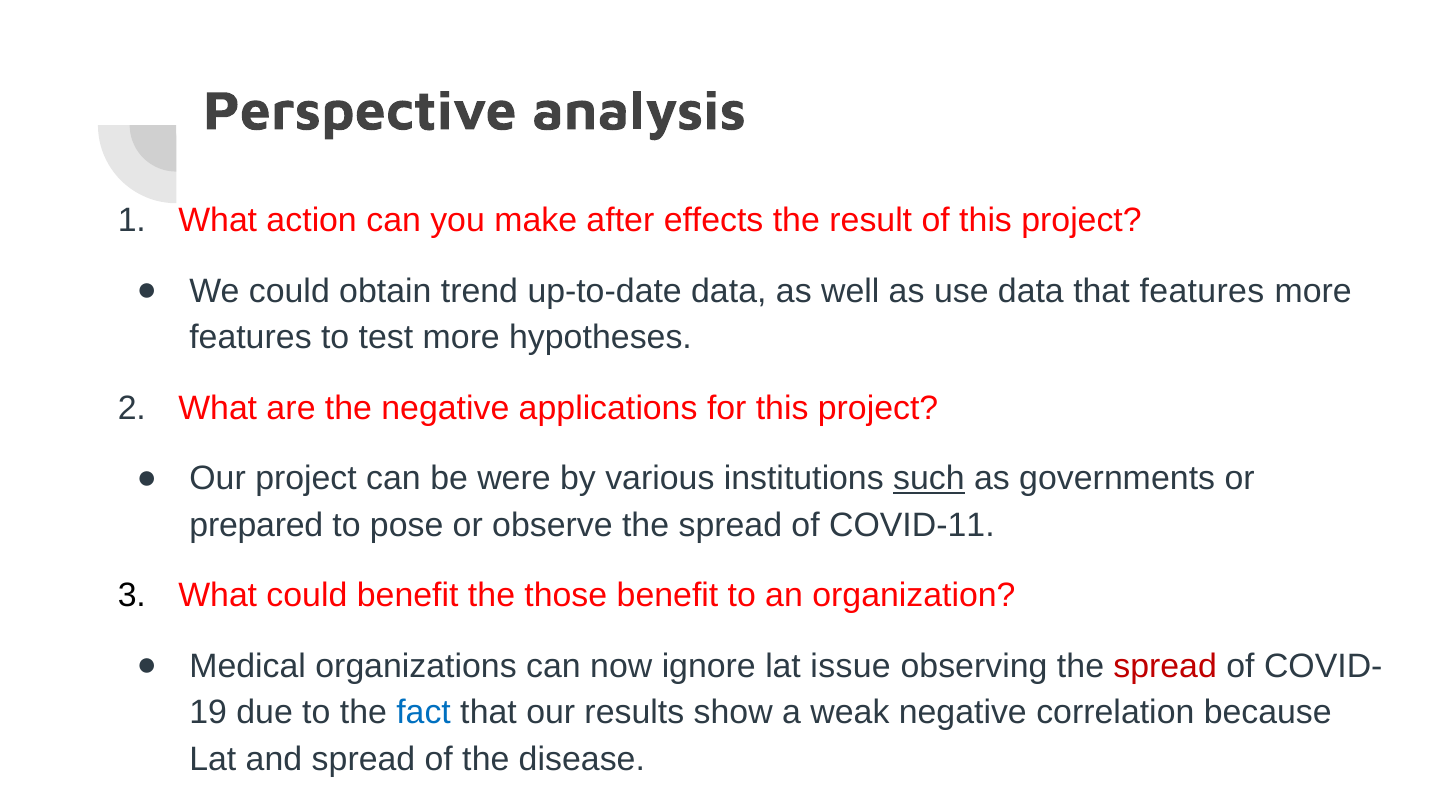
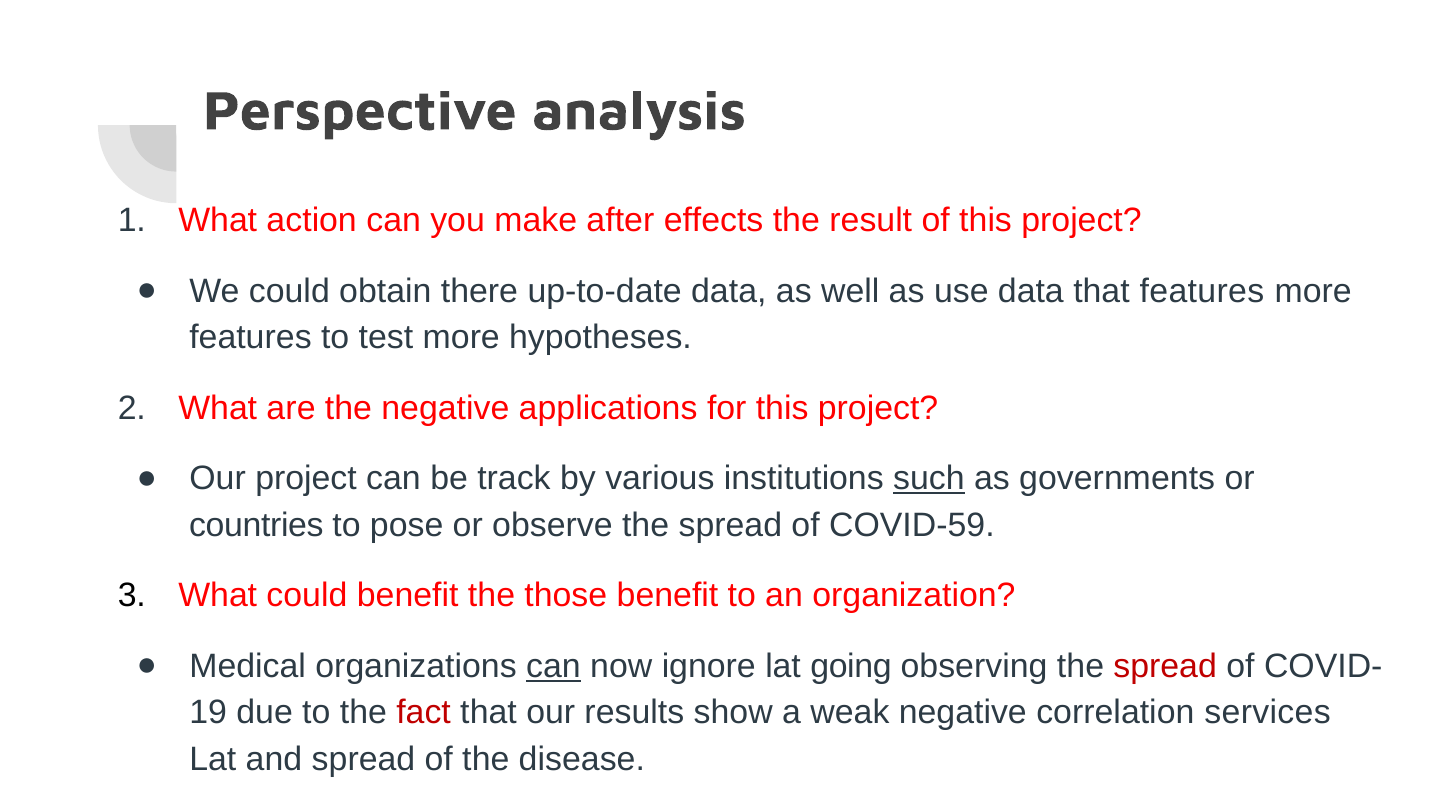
trend: trend -> there
were: were -> track
prepared: prepared -> countries
COVID-11: COVID-11 -> COVID-59
can at (553, 667) underline: none -> present
issue: issue -> going
fact colour: blue -> red
because: because -> services
